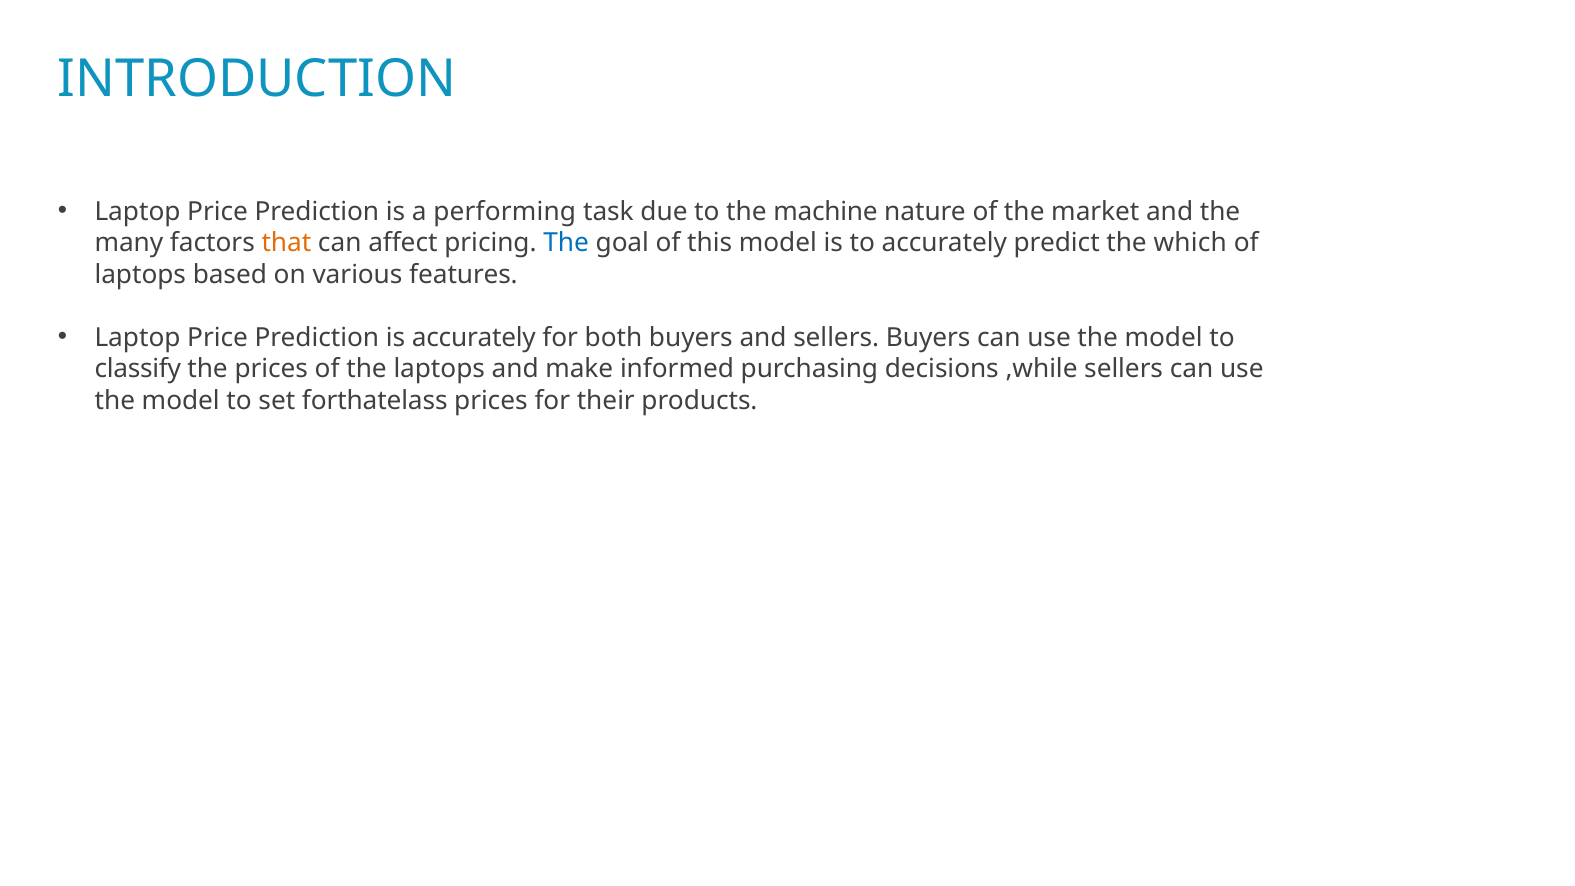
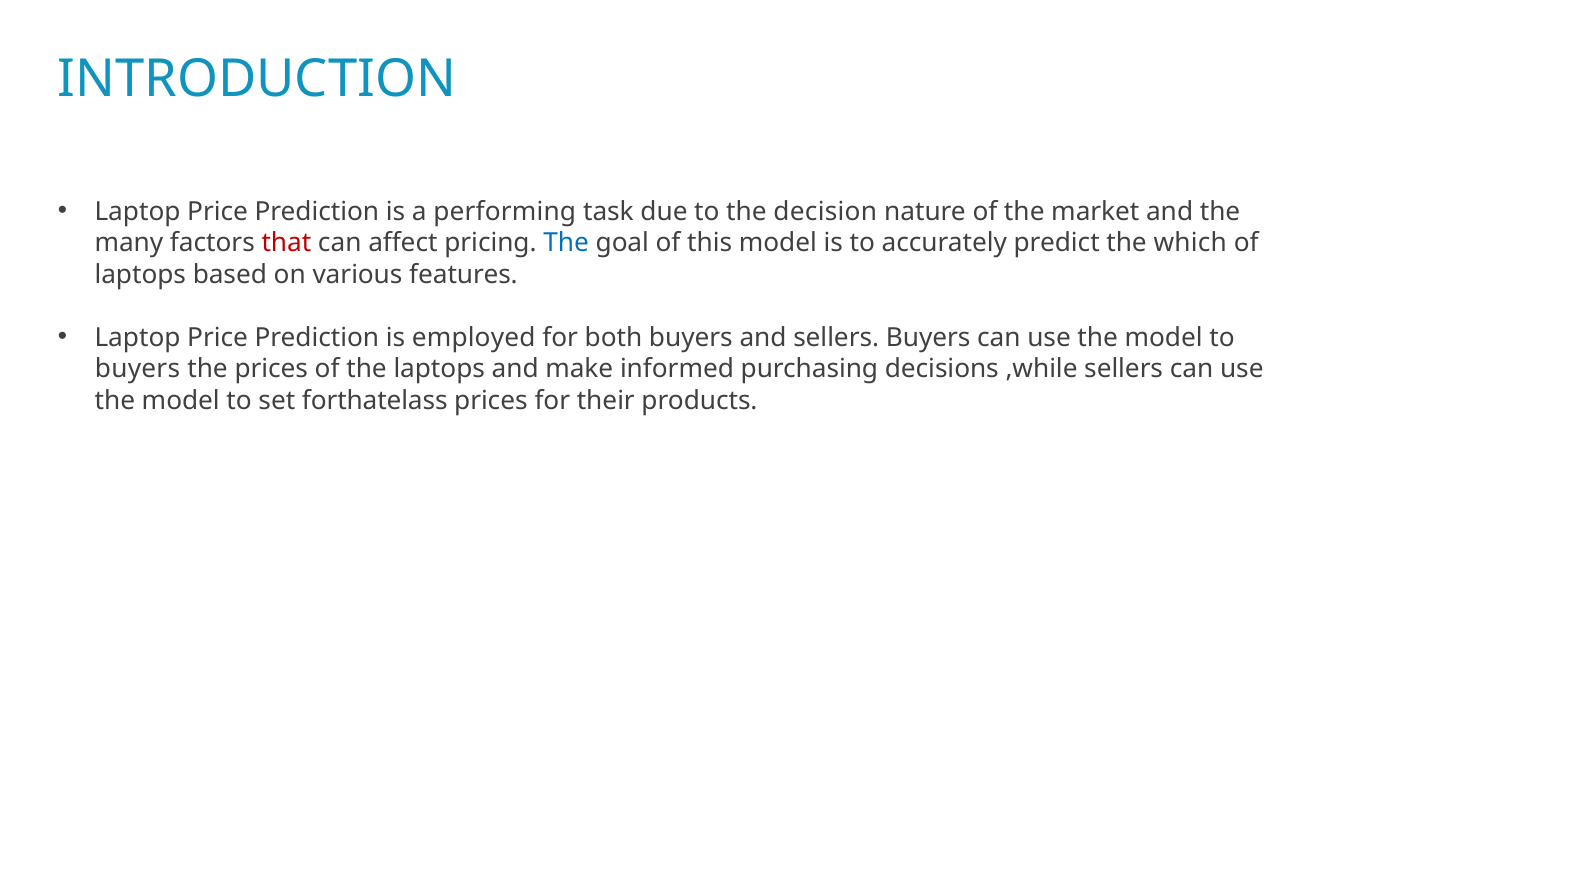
machine: machine -> decision
that colour: orange -> red
is accurately: accurately -> employed
classify at (138, 369): classify -> buyers
